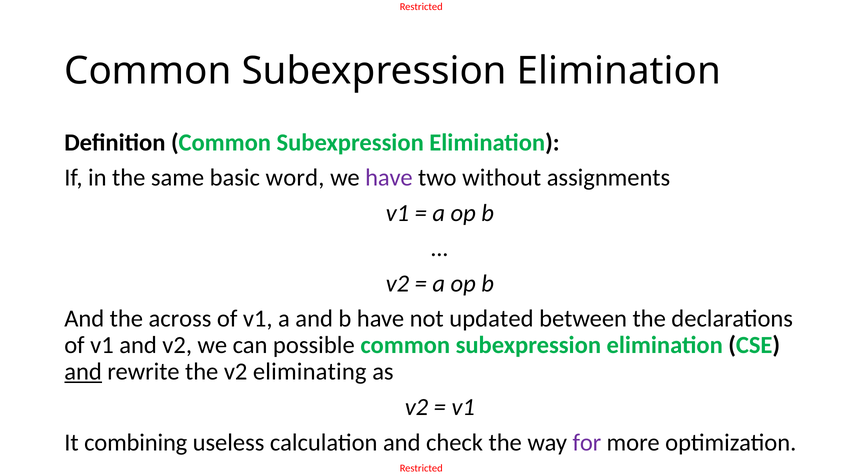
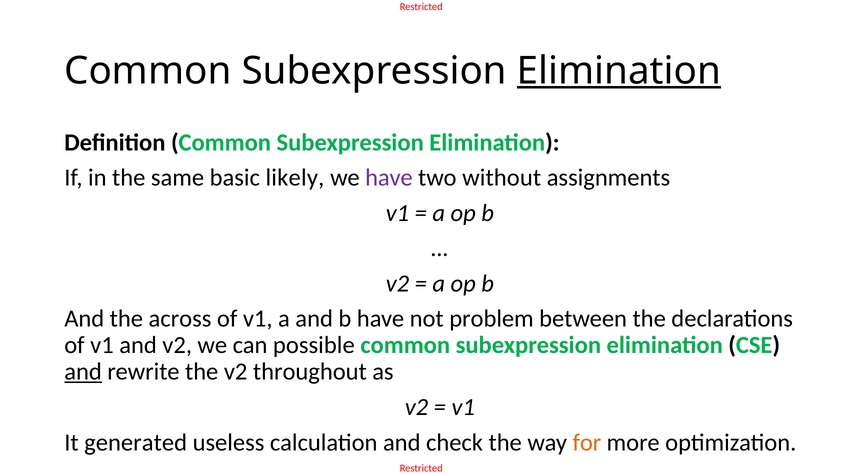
Elimination at (619, 71) underline: none -> present
word: word -> likely
updated: updated -> problem
eliminating: eliminating -> throughout
combining: combining -> generated
for colour: purple -> orange
